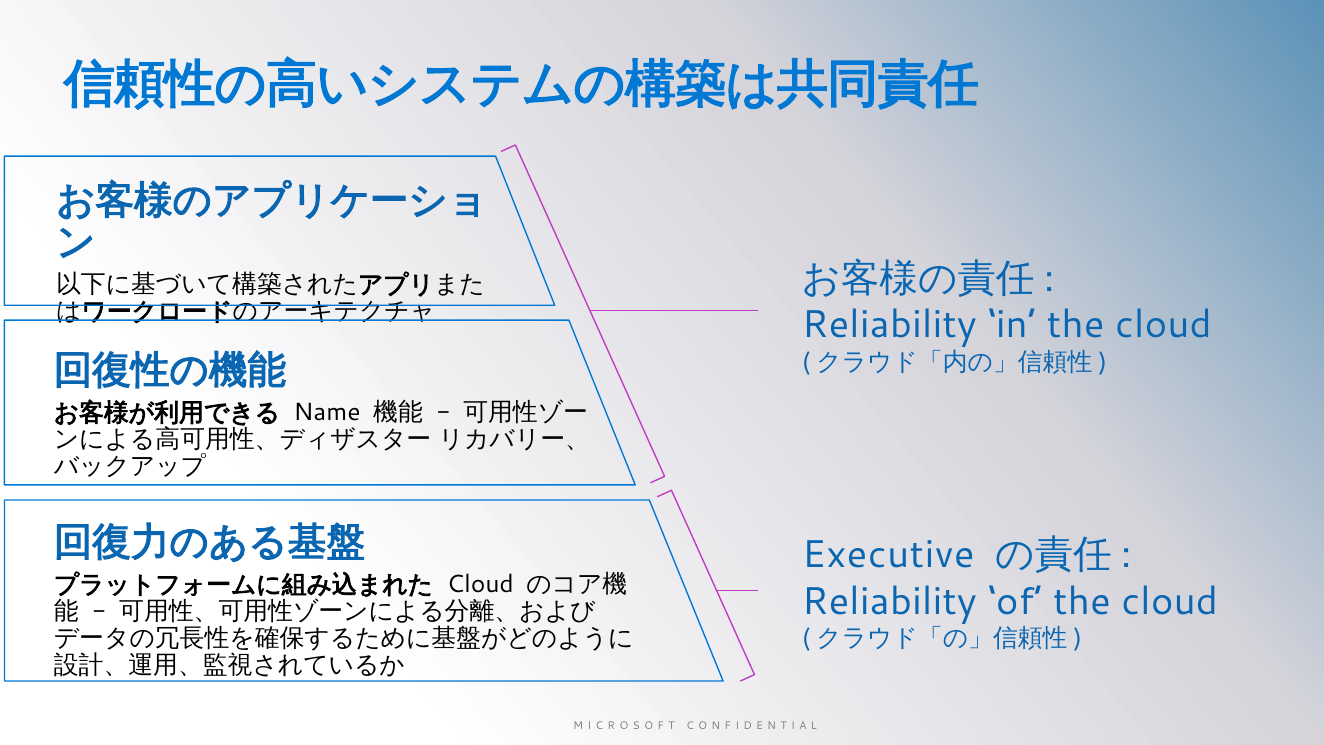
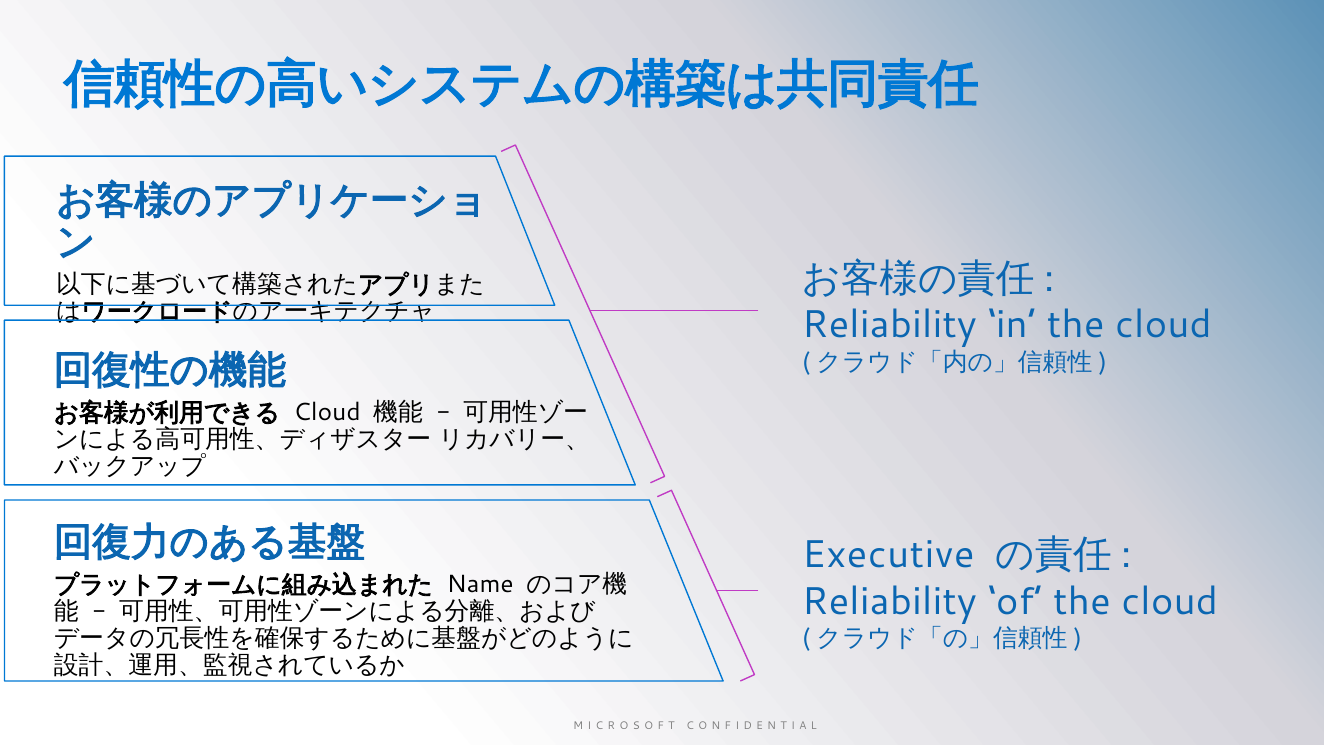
Name at (327, 412): Name -> Cloud
Cloud at (480, 584): Cloud -> Name
